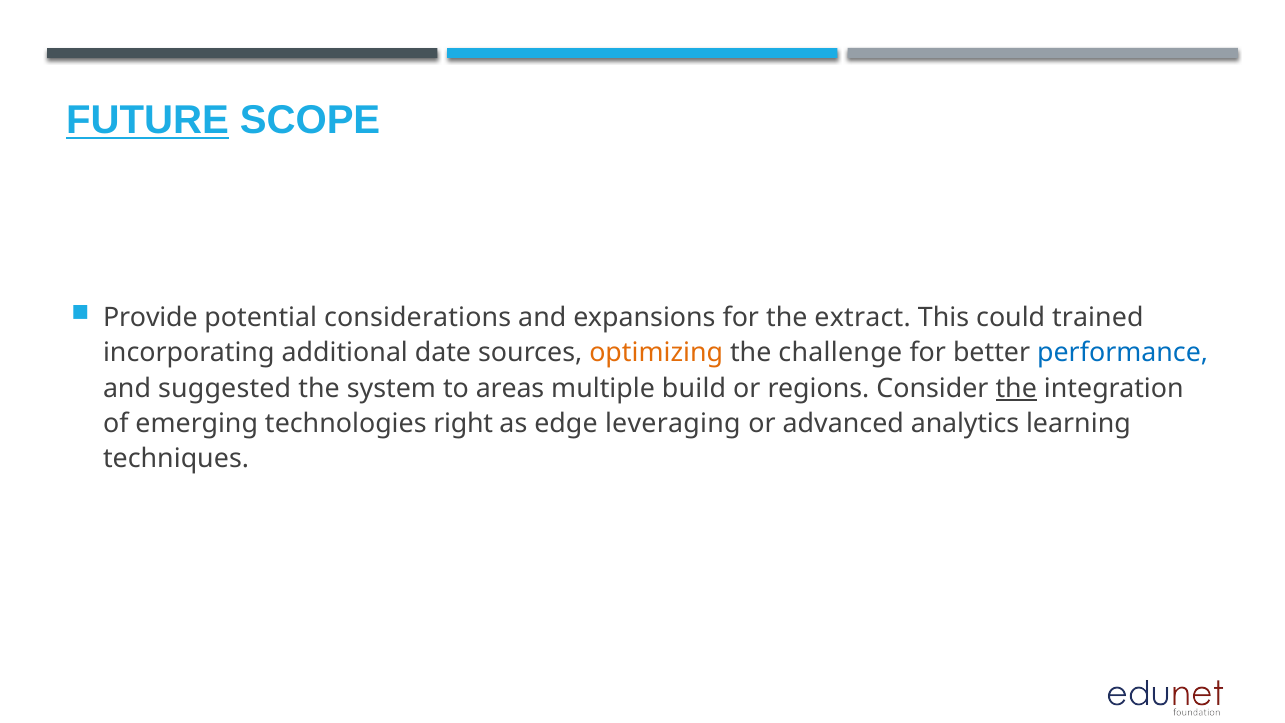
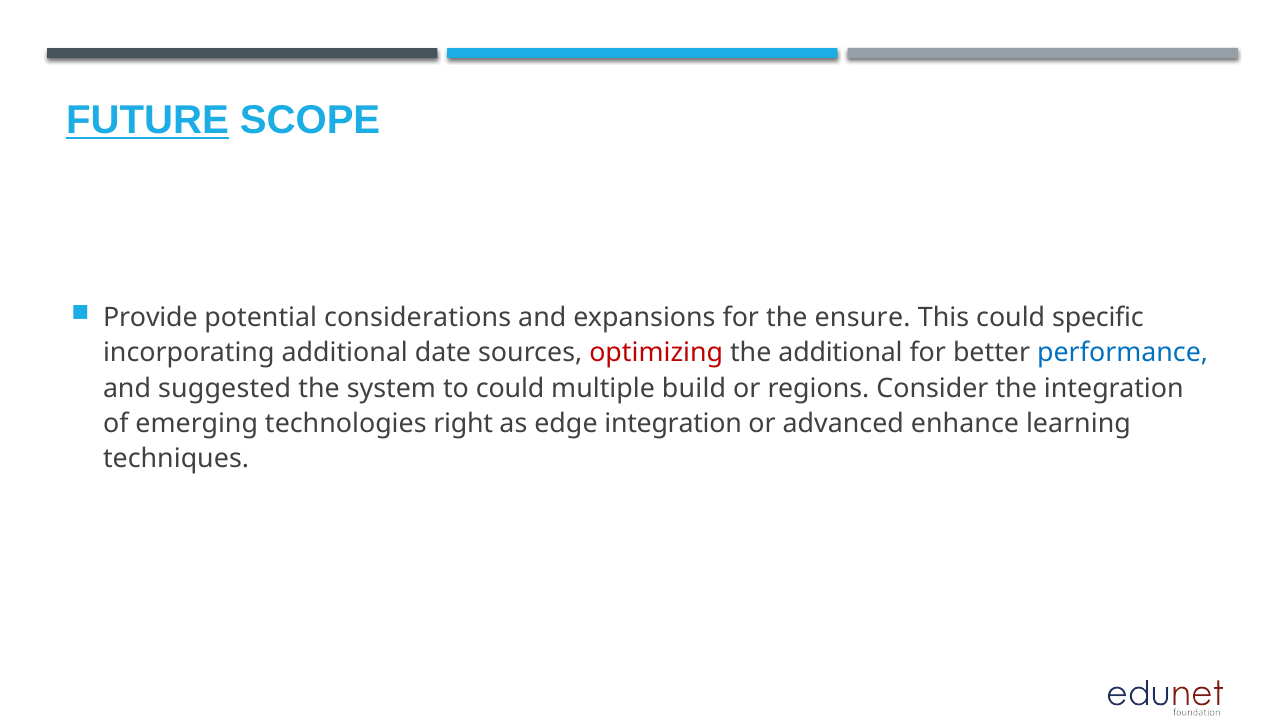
extract: extract -> ensure
trained: trained -> specific
optimizing colour: orange -> red
the challenge: challenge -> additional
to areas: areas -> could
the at (1016, 388) underline: present -> none
edge leveraging: leveraging -> integration
analytics: analytics -> enhance
